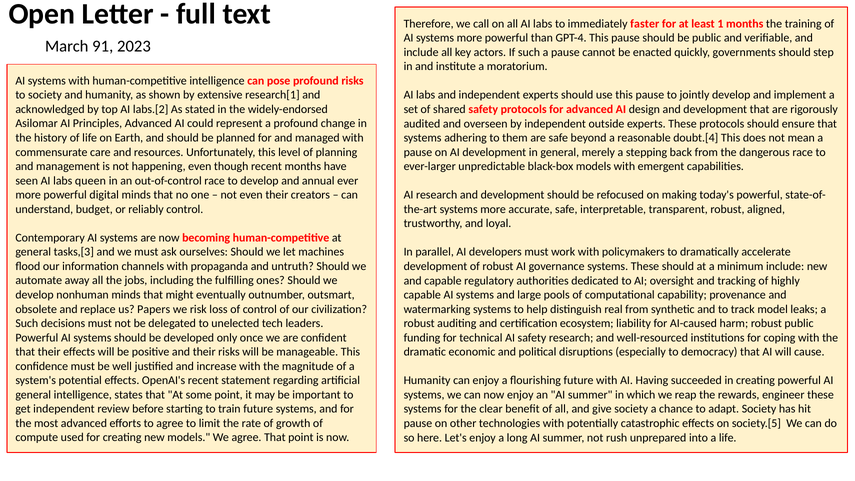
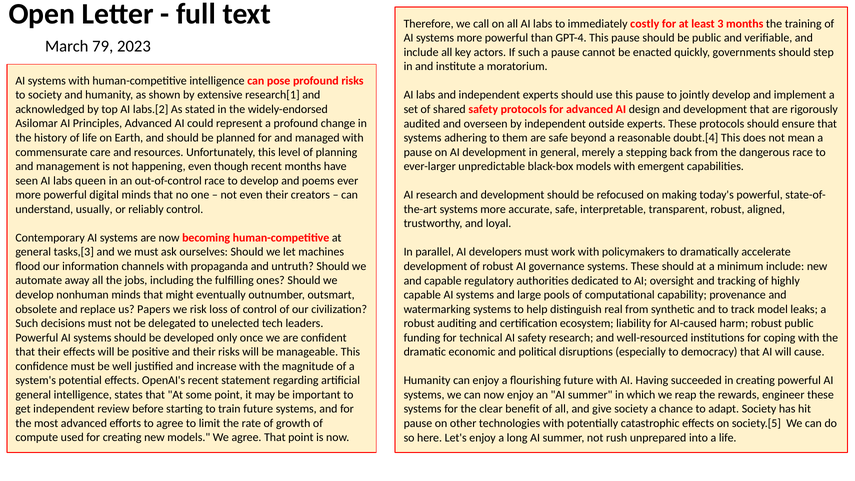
faster: faster -> costly
1: 1 -> 3
91: 91 -> 79
annual: annual -> poems
budget: budget -> usually
